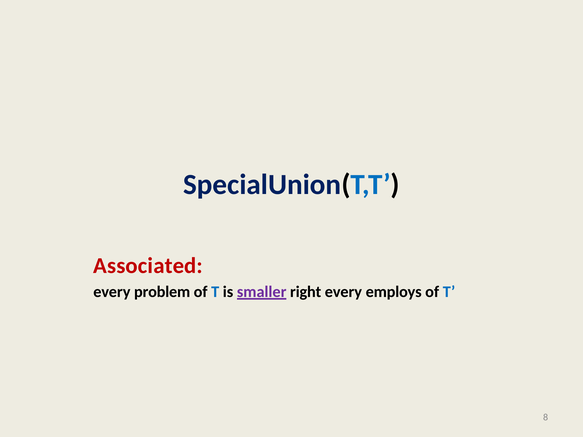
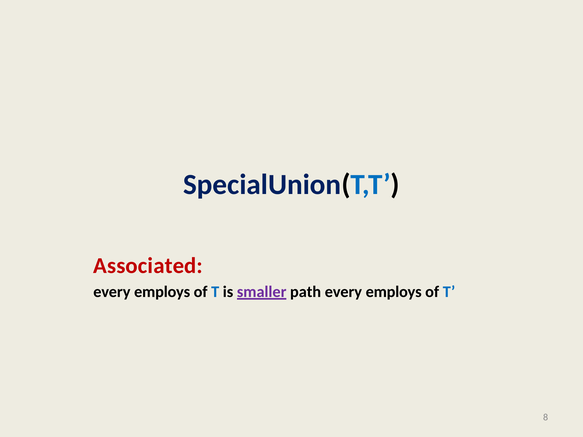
problem at (162, 292): problem -> employs
right: right -> path
